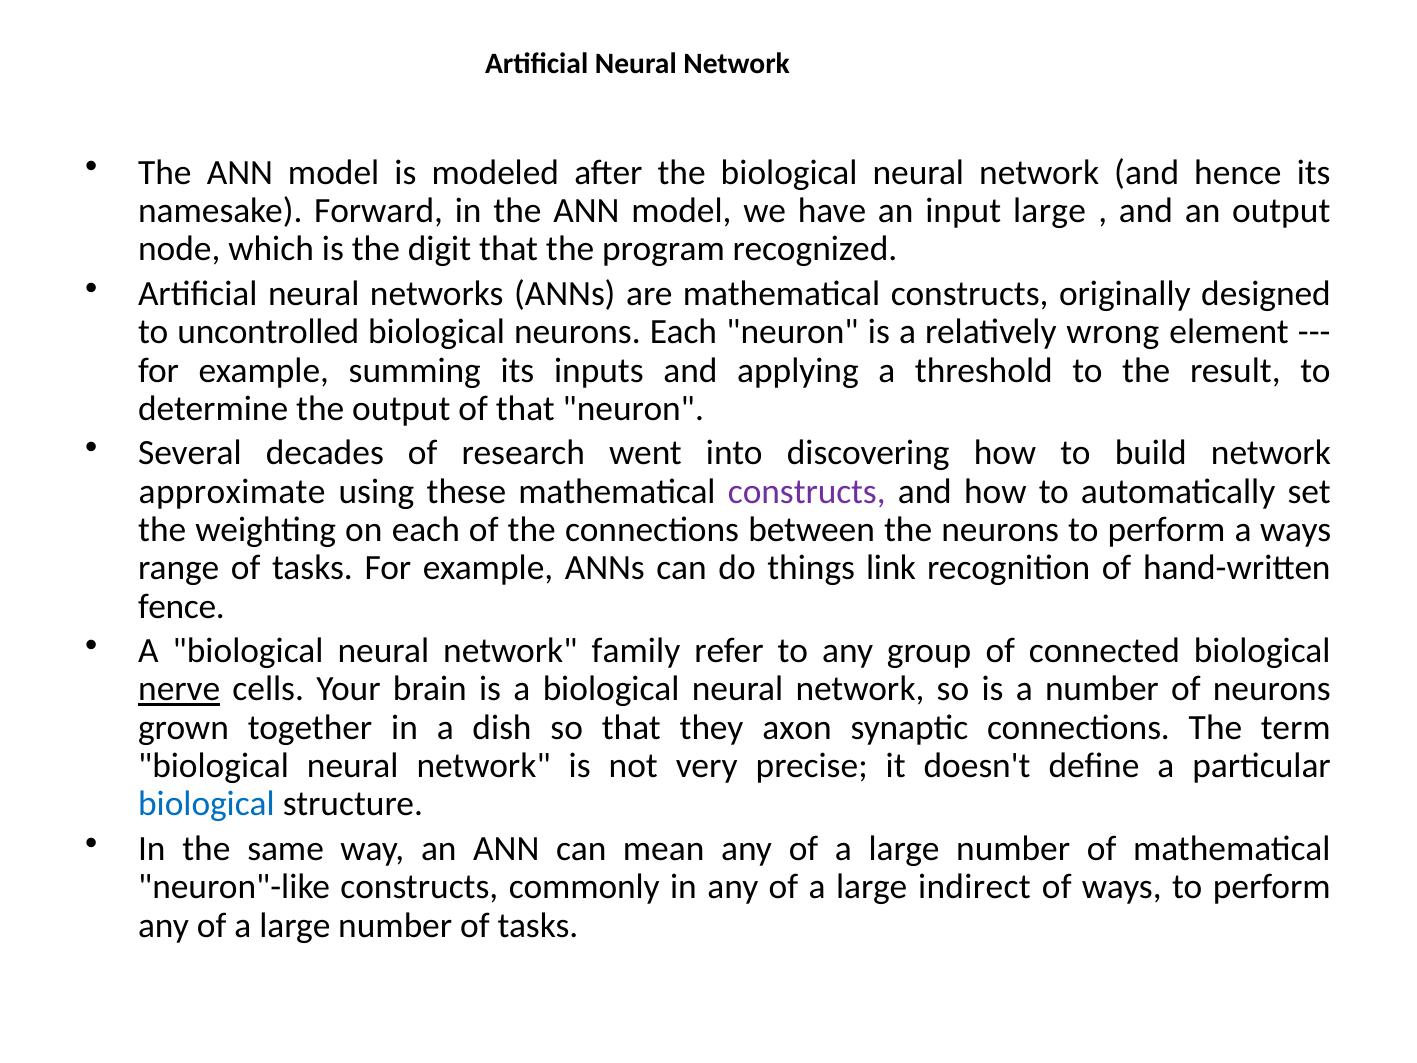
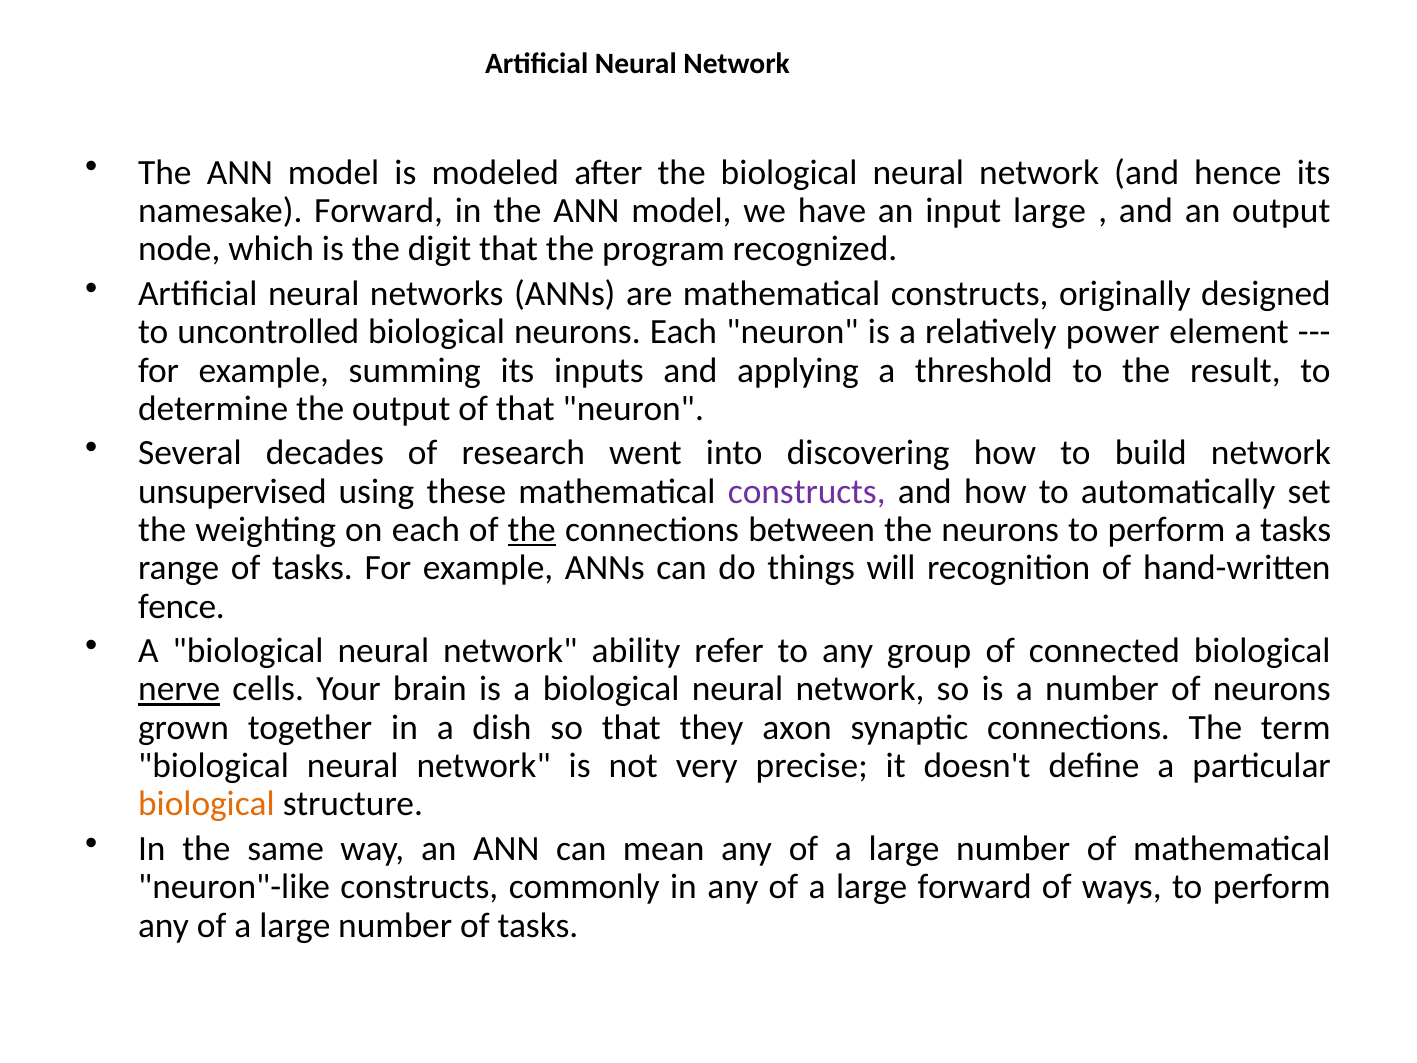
wrong: wrong -> power
approximate: approximate -> unsupervised
the at (532, 530) underline: none -> present
a ways: ways -> tasks
link: link -> will
family: family -> ability
biological at (206, 804) colour: blue -> orange
large indirect: indirect -> forward
